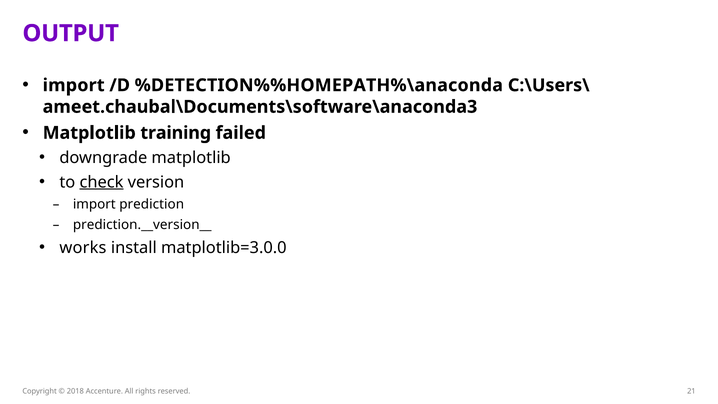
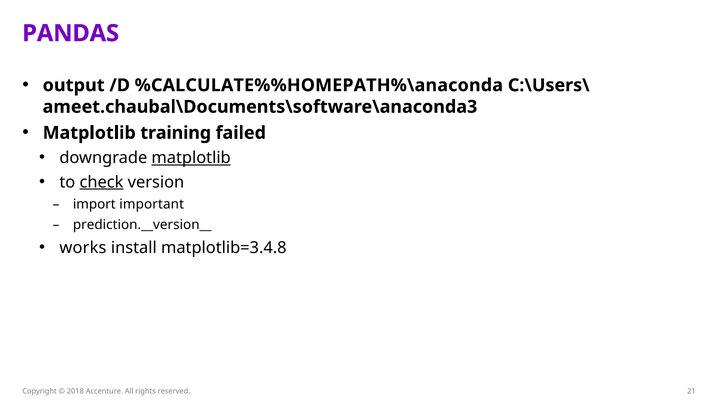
OUTPUT: OUTPUT -> PANDAS
import at (74, 85): import -> output
%DETECTION%%HOMEPATH%\anaconda: %DETECTION%%HOMEPATH%\anaconda -> %CALCULATE%%HOMEPATH%\anaconda
matplotlib at (191, 158) underline: none -> present
prediction: prediction -> important
matplotlib=3.0.0: matplotlib=3.0.0 -> matplotlib=3.4.8
